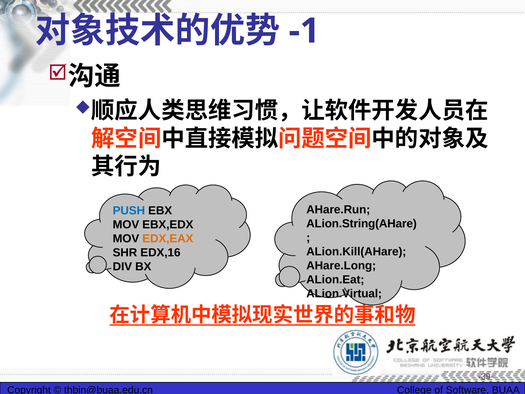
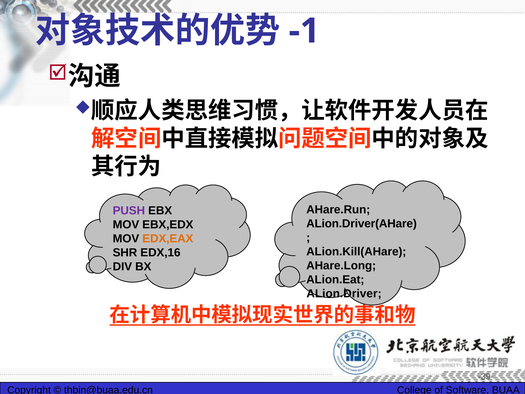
PUSH colour: blue -> purple
ALion.String(AHare: ALion.String(AHare -> ALion.Driver(AHare
ALion.Virtual: ALion.Virtual -> ALion.Driver
